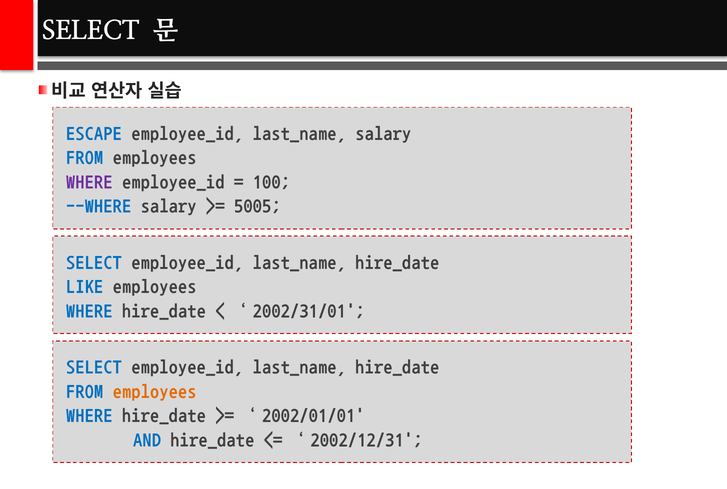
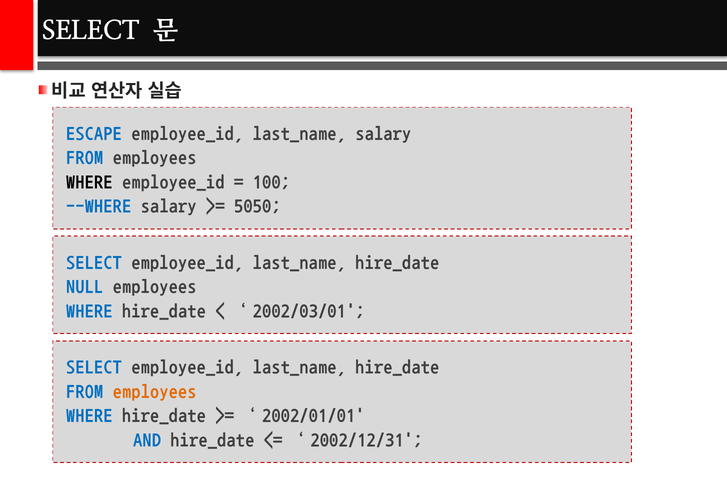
WHERE at (89, 181) colour: purple -> black
5005: 5005 -> 5050
LIKE: LIKE -> NULL
2002/31/01: 2002/31/01 -> 2002/03/01
